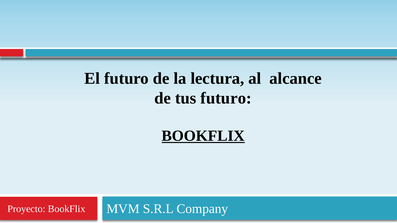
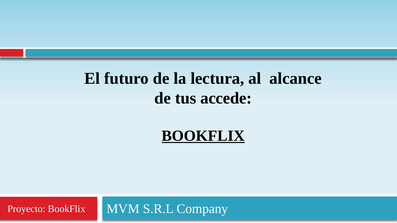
tus futuro: futuro -> accede
